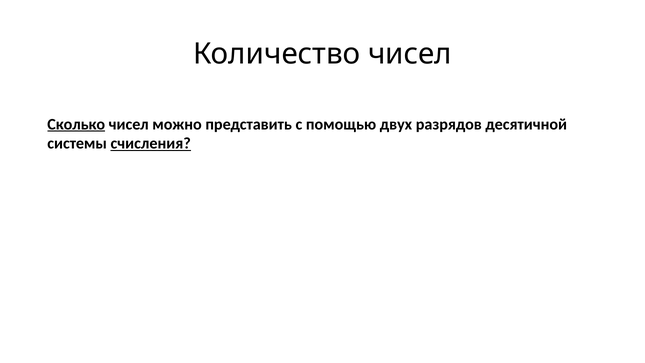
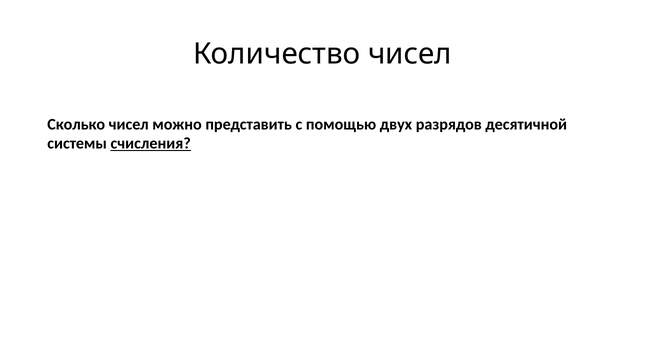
Сколько underline: present -> none
